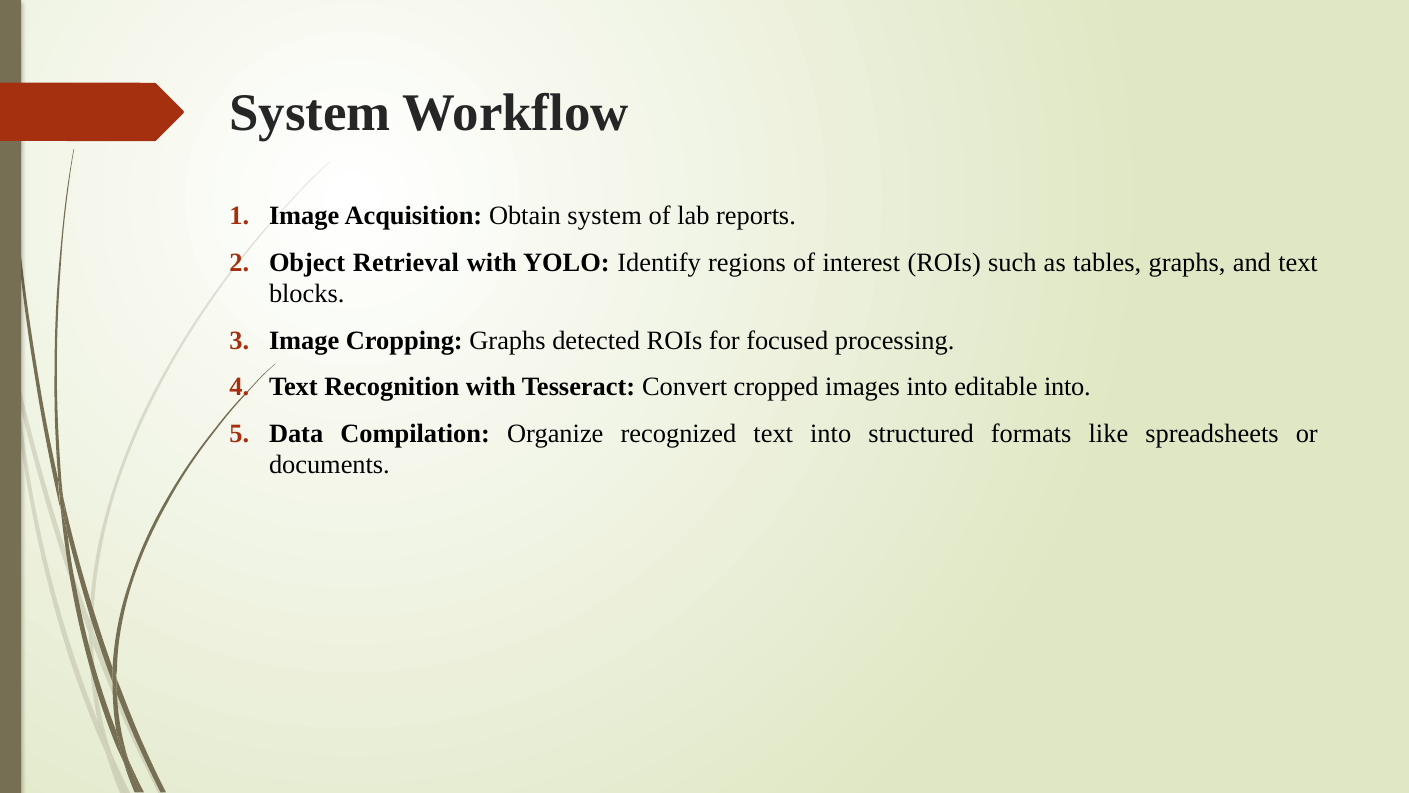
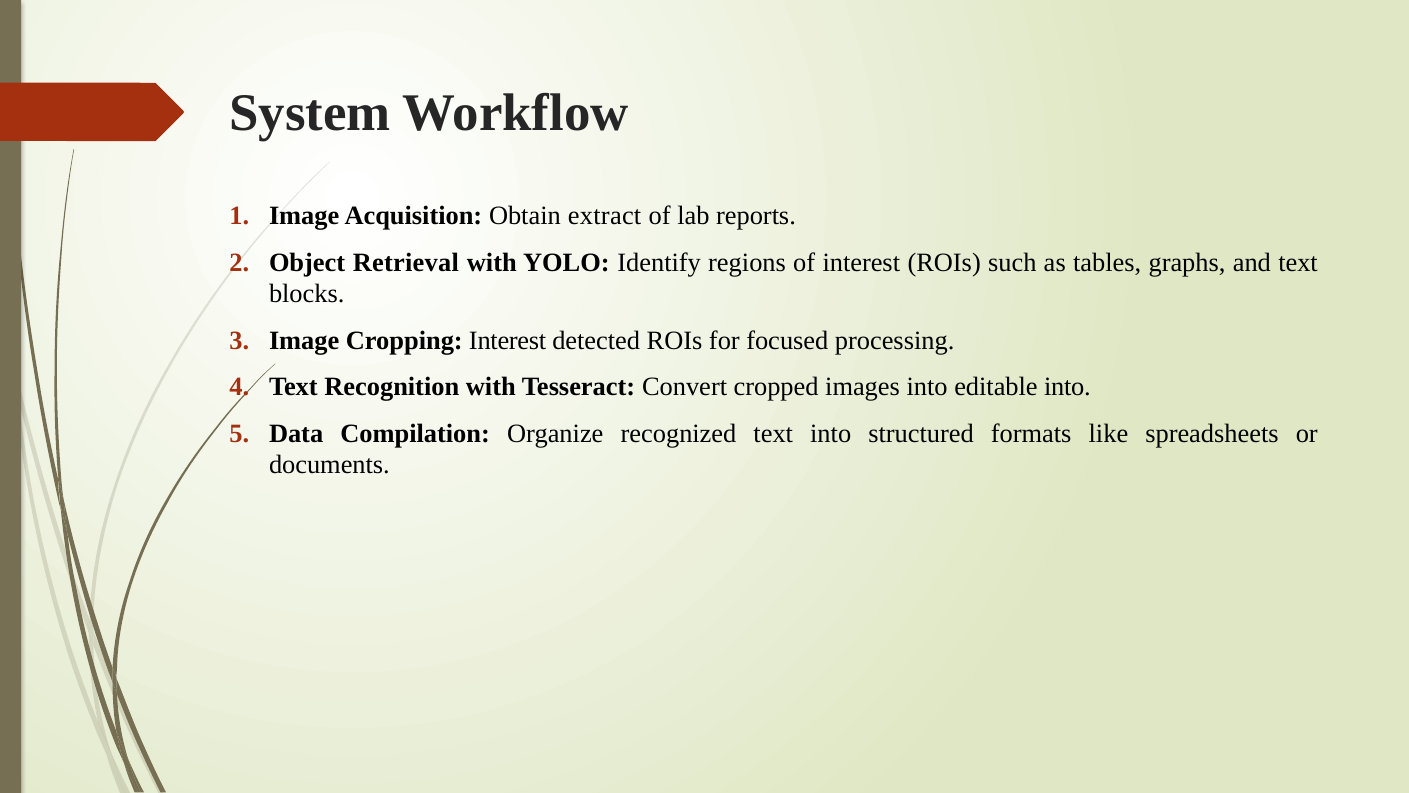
Obtain system: system -> extract
Cropping Graphs: Graphs -> Interest
